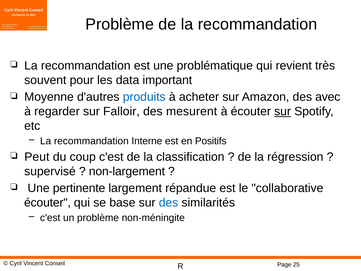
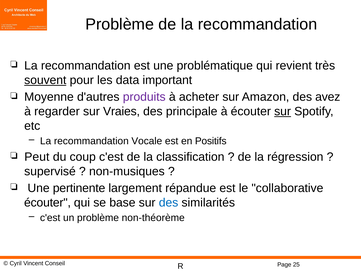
souvent underline: none -> present
produits colour: blue -> purple
avec: avec -> avez
Falloir: Falloir -> Vraies
mesurent: mesurent -> principale
Interne: Interne -> Vocale
non-largement: non-largement -> non-musiques
non-méningite: non-méningite -> non-théorème
